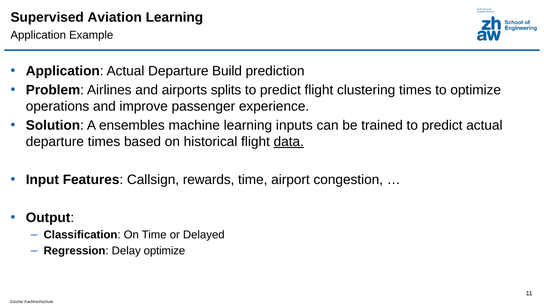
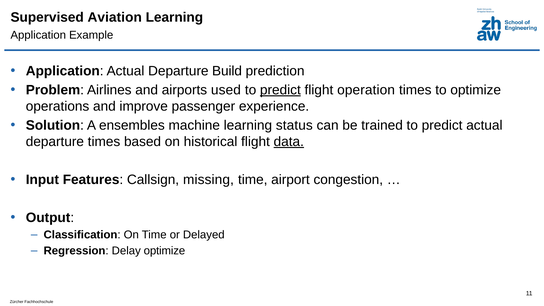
splits: splits -> used
predict at (280, 90) underline: none -> present
clustering: clustering -> operation
inputs: inputs -> status
rewards: rewards -> missing
